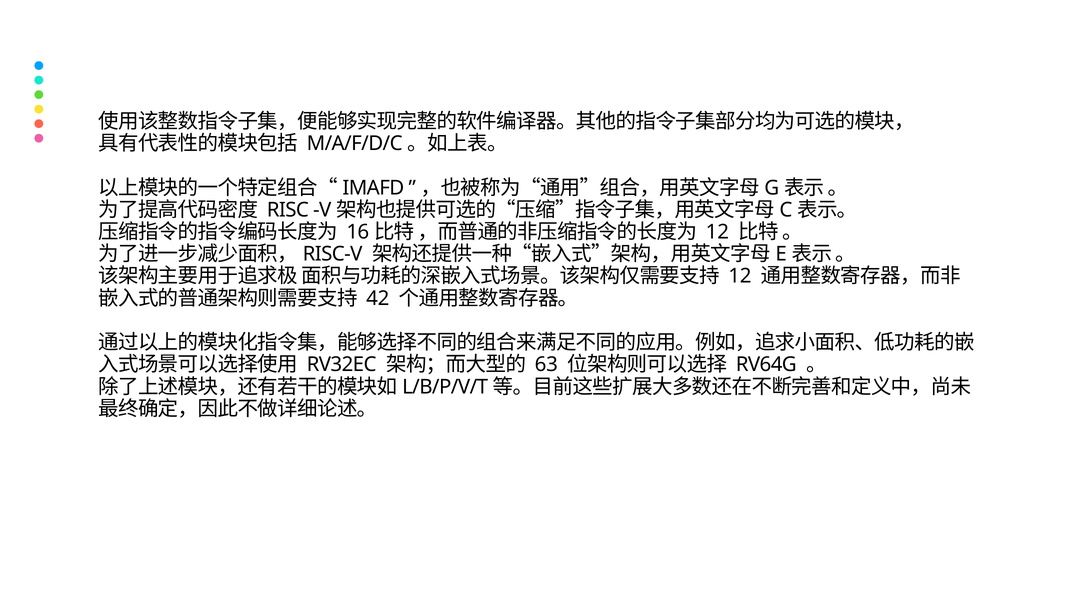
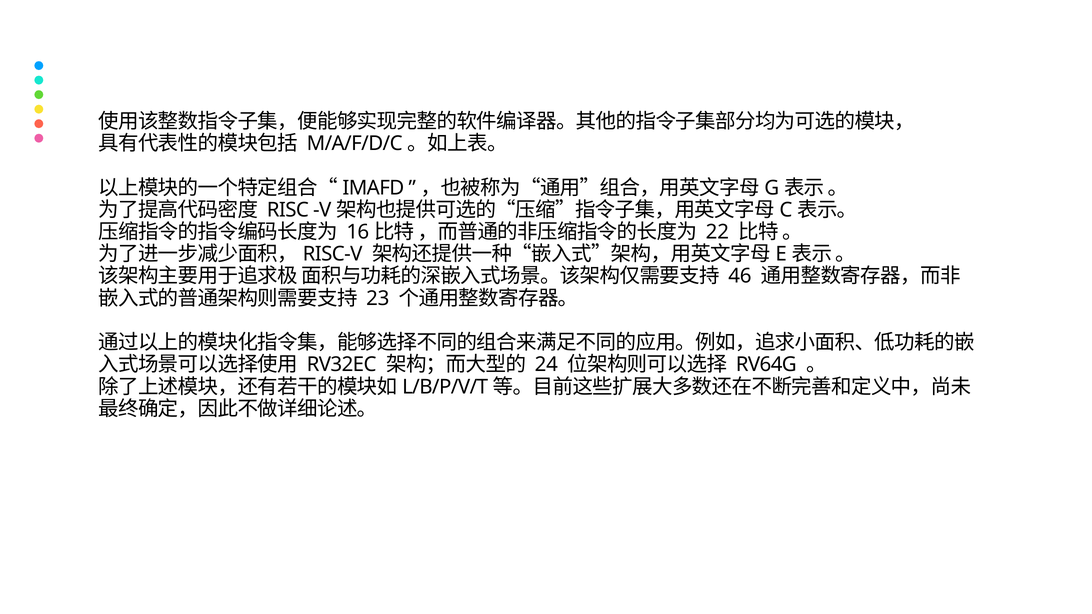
12 at (717, 232): 12 -> 22
12 at (740, 276): 12 -> 46
42: 42 -> 23
63: 63 -> 24
